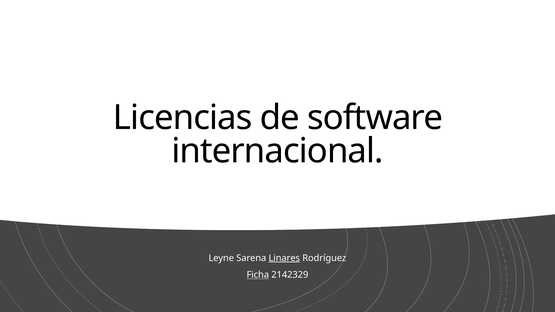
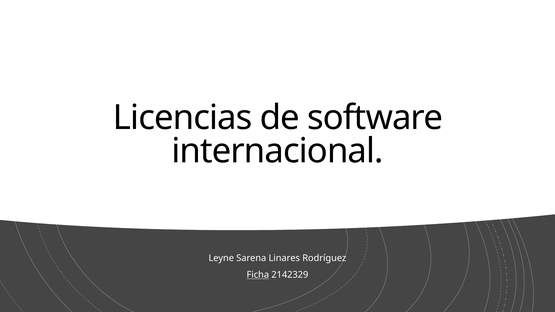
Linares underline: present -> none
